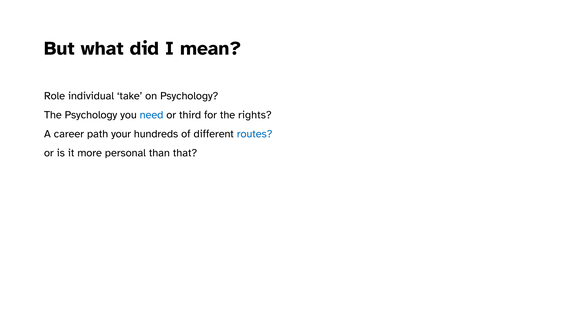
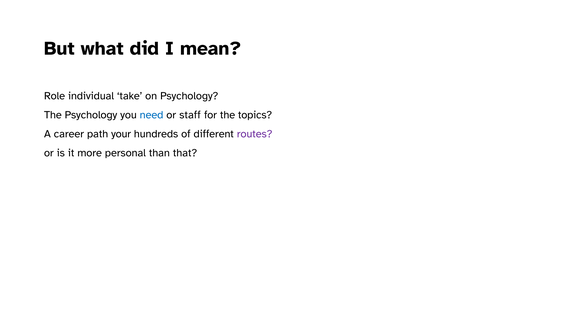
third: third -> staff
rights: rights -> topics
routes colour: blue -> purple
